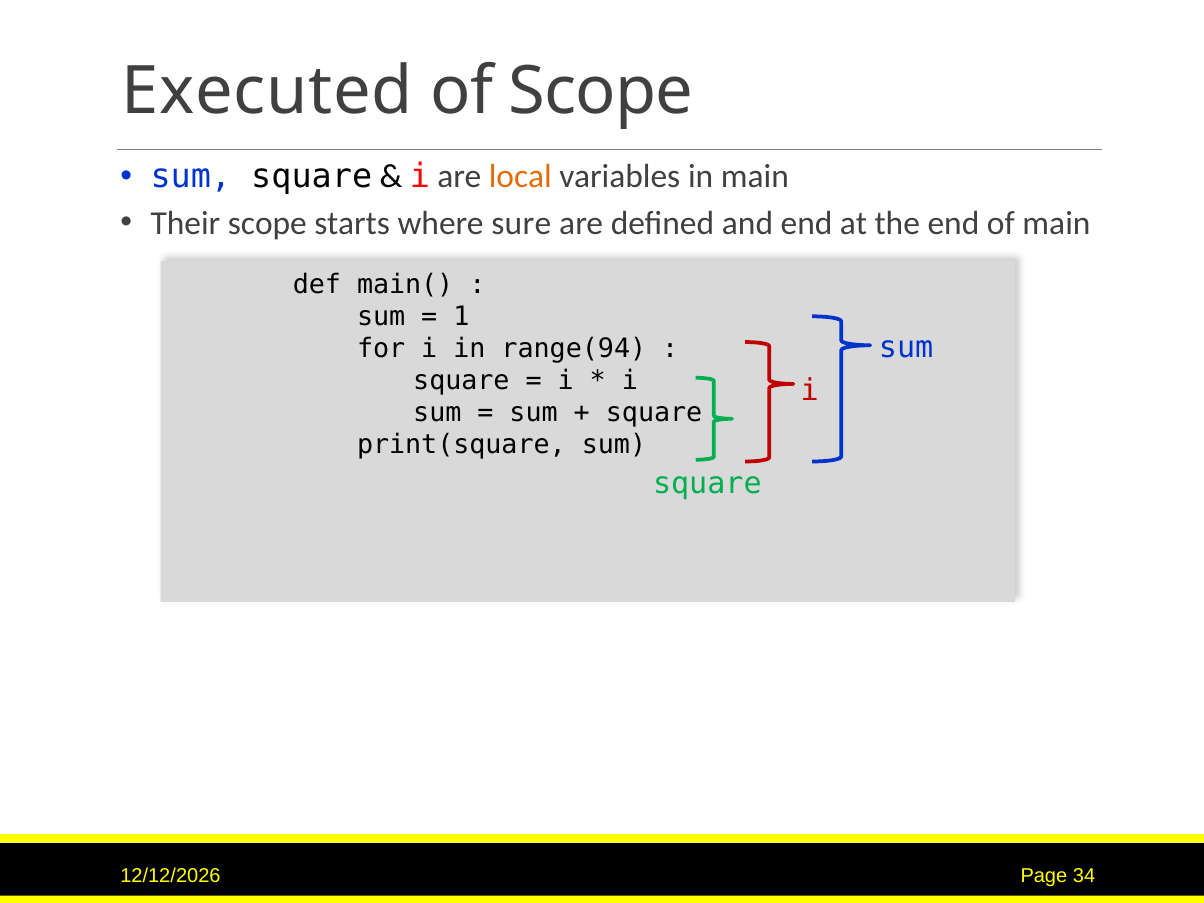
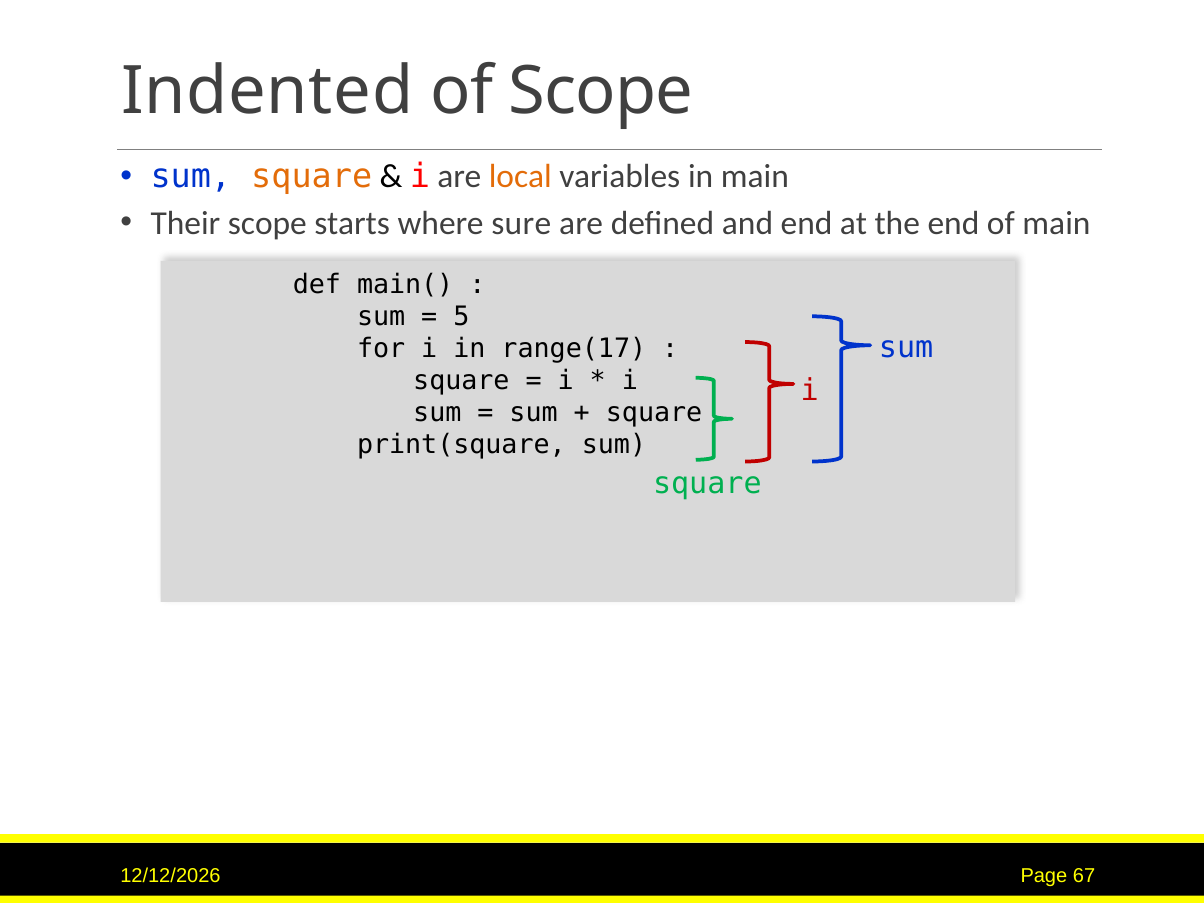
Executed: Executed -> Indented
square at (312, 177) colour: black -> orange
1: 1 -> 5
range(94: range(94 -> range(17
34: 34 -> 67
